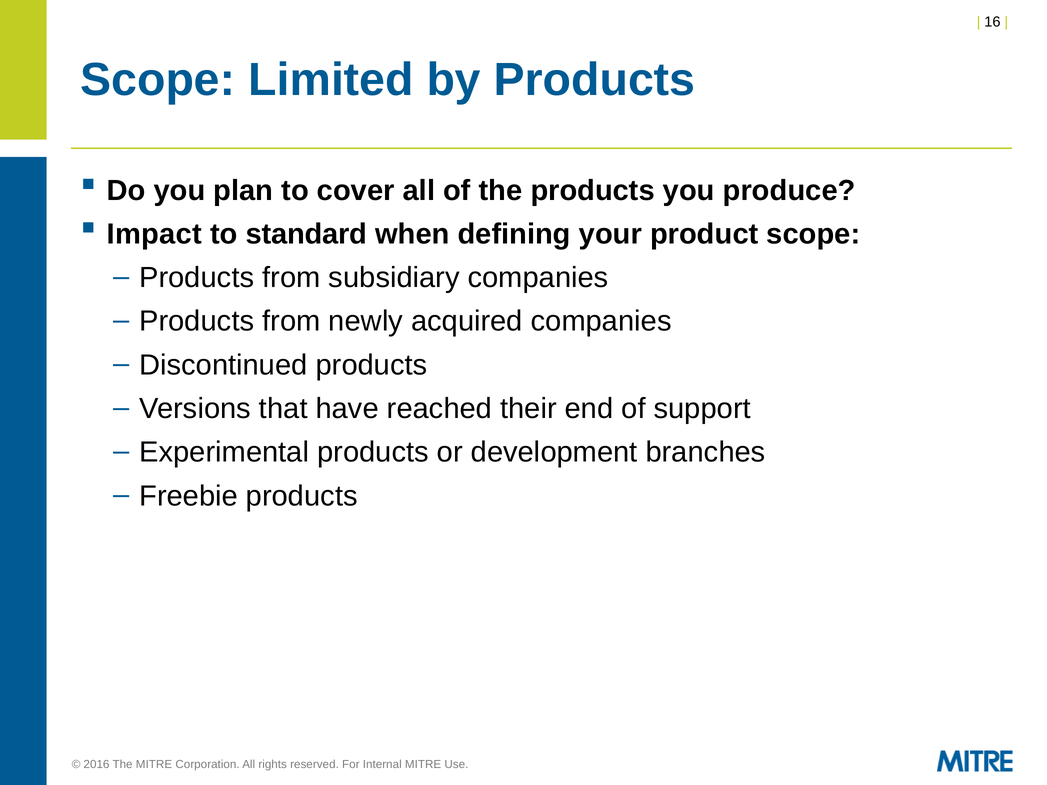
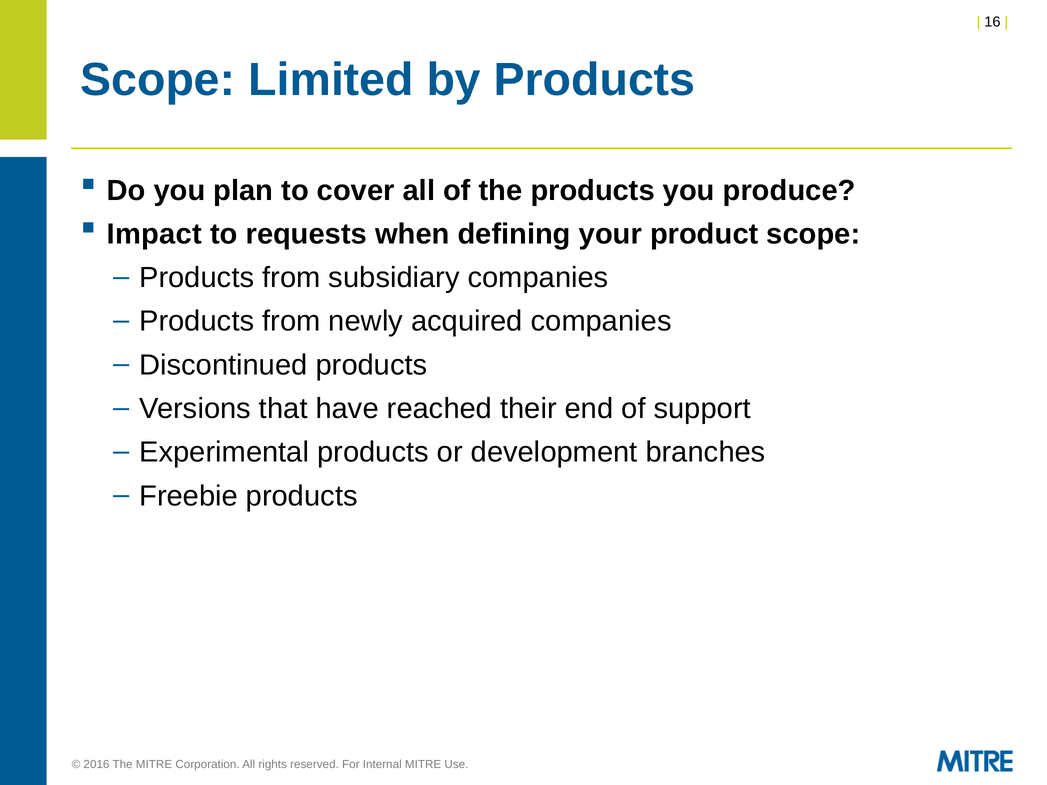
standard: standard -> requests
